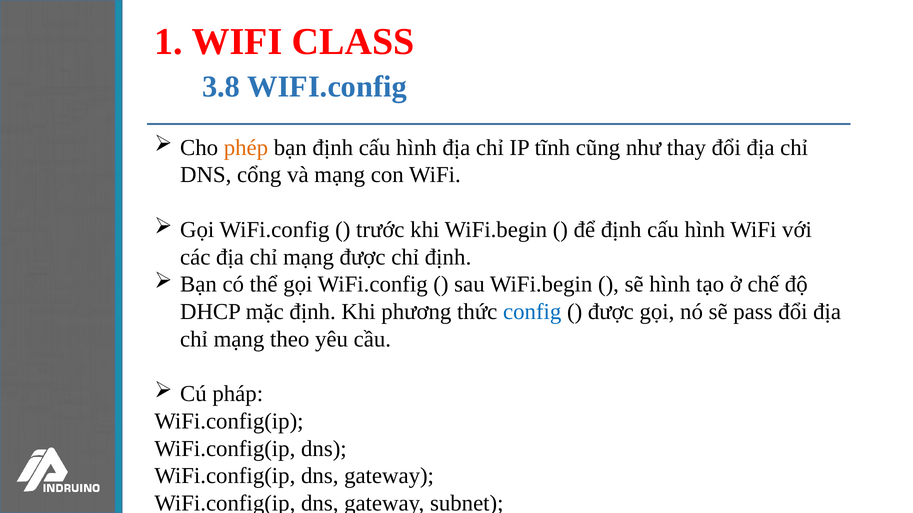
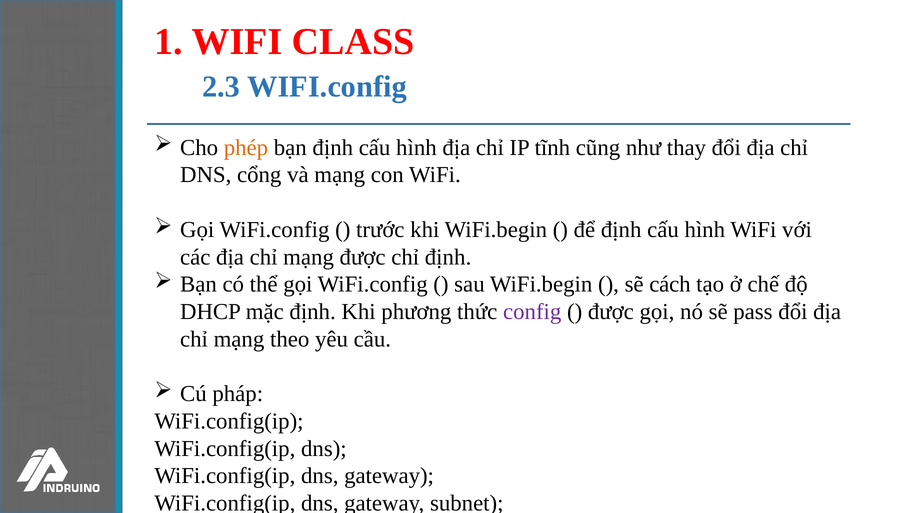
3.8: 3.8 -> 2.3
sẽ hình: hình -> cách
config colour: blue -> purple
